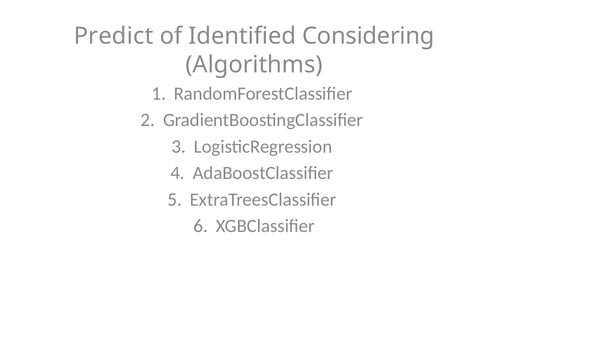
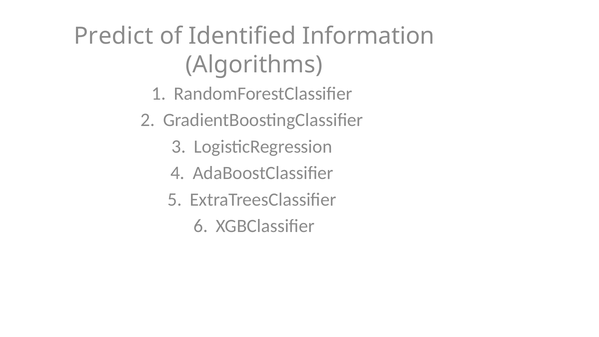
Considering: Considering -> Information
